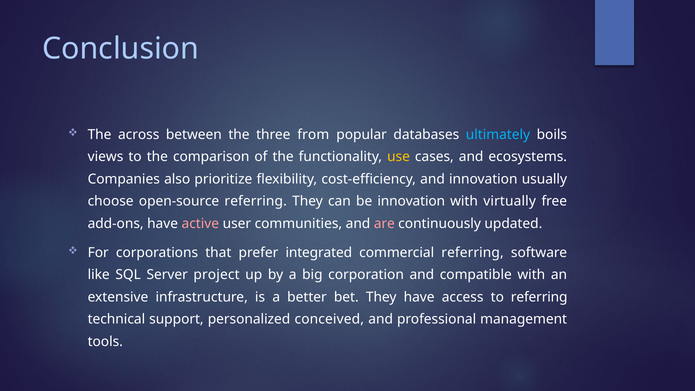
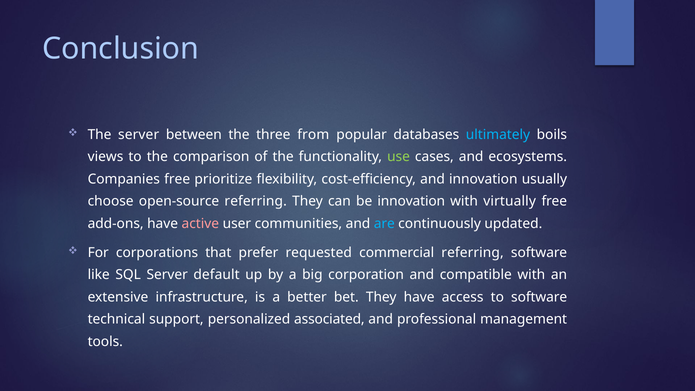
The across: across -> server
use colour: yellow -> light green
Companies also: also -> free
are colour: pink -> light blue
integrated: integrated -> requested
project: project -> default
to referring: referring -> software
conceived: conceived -> associated
